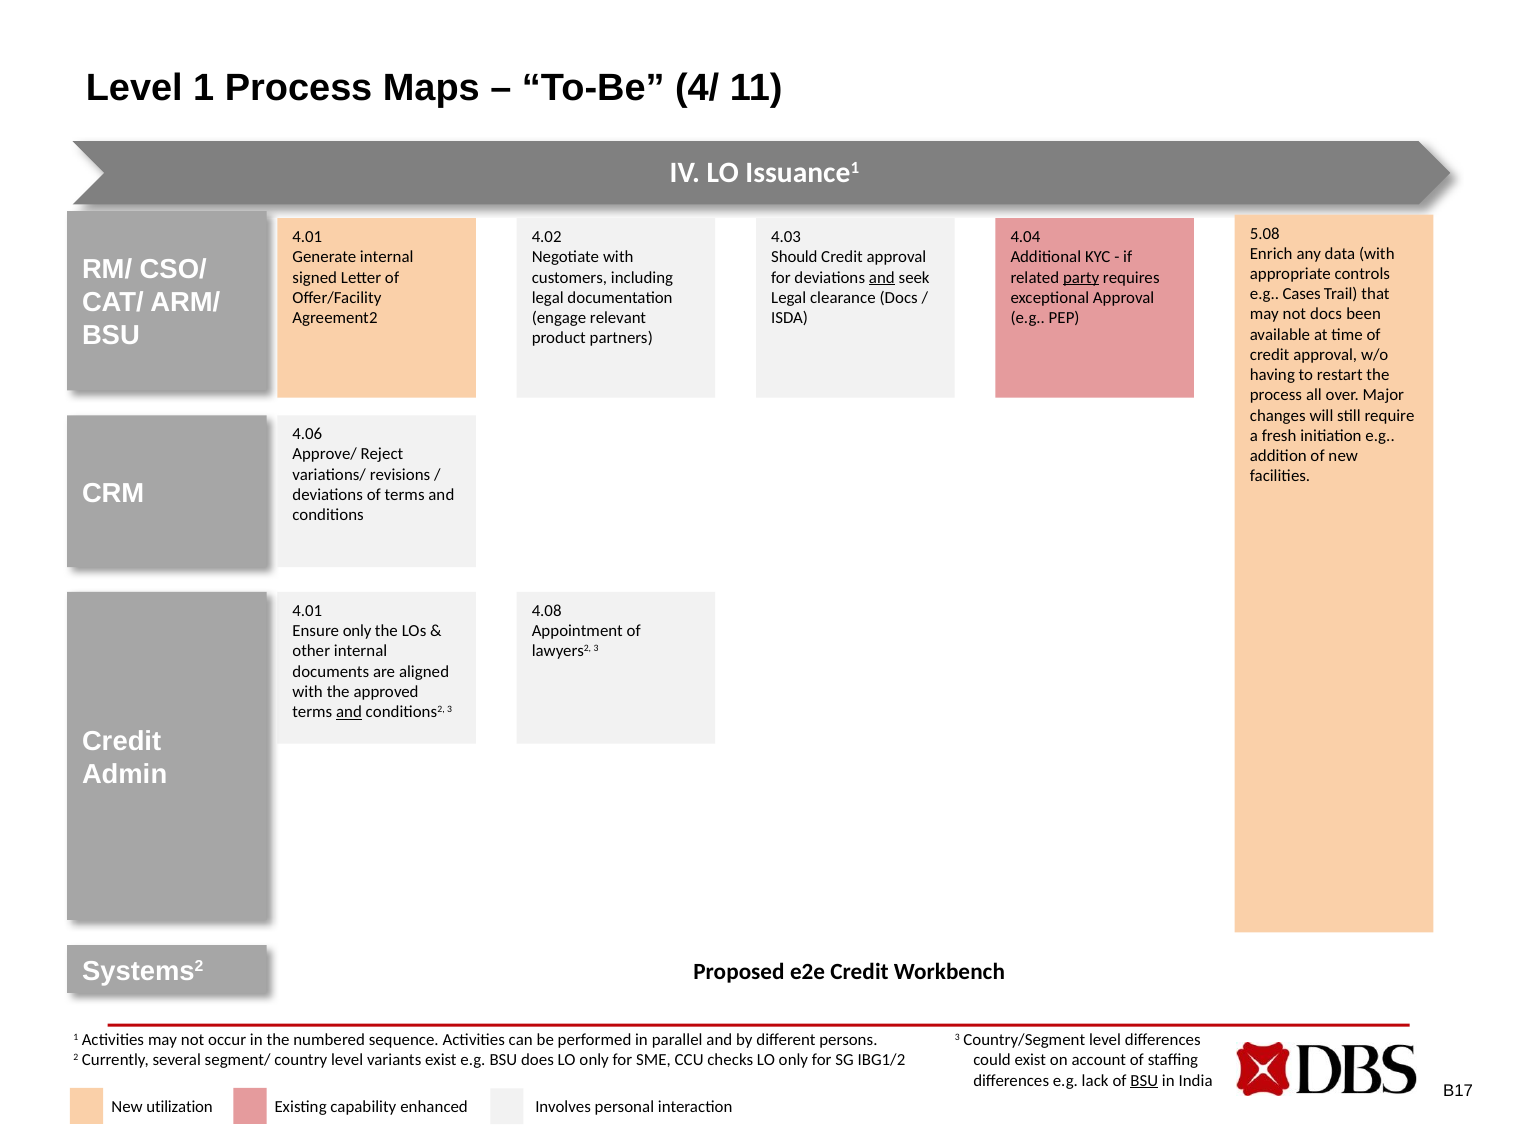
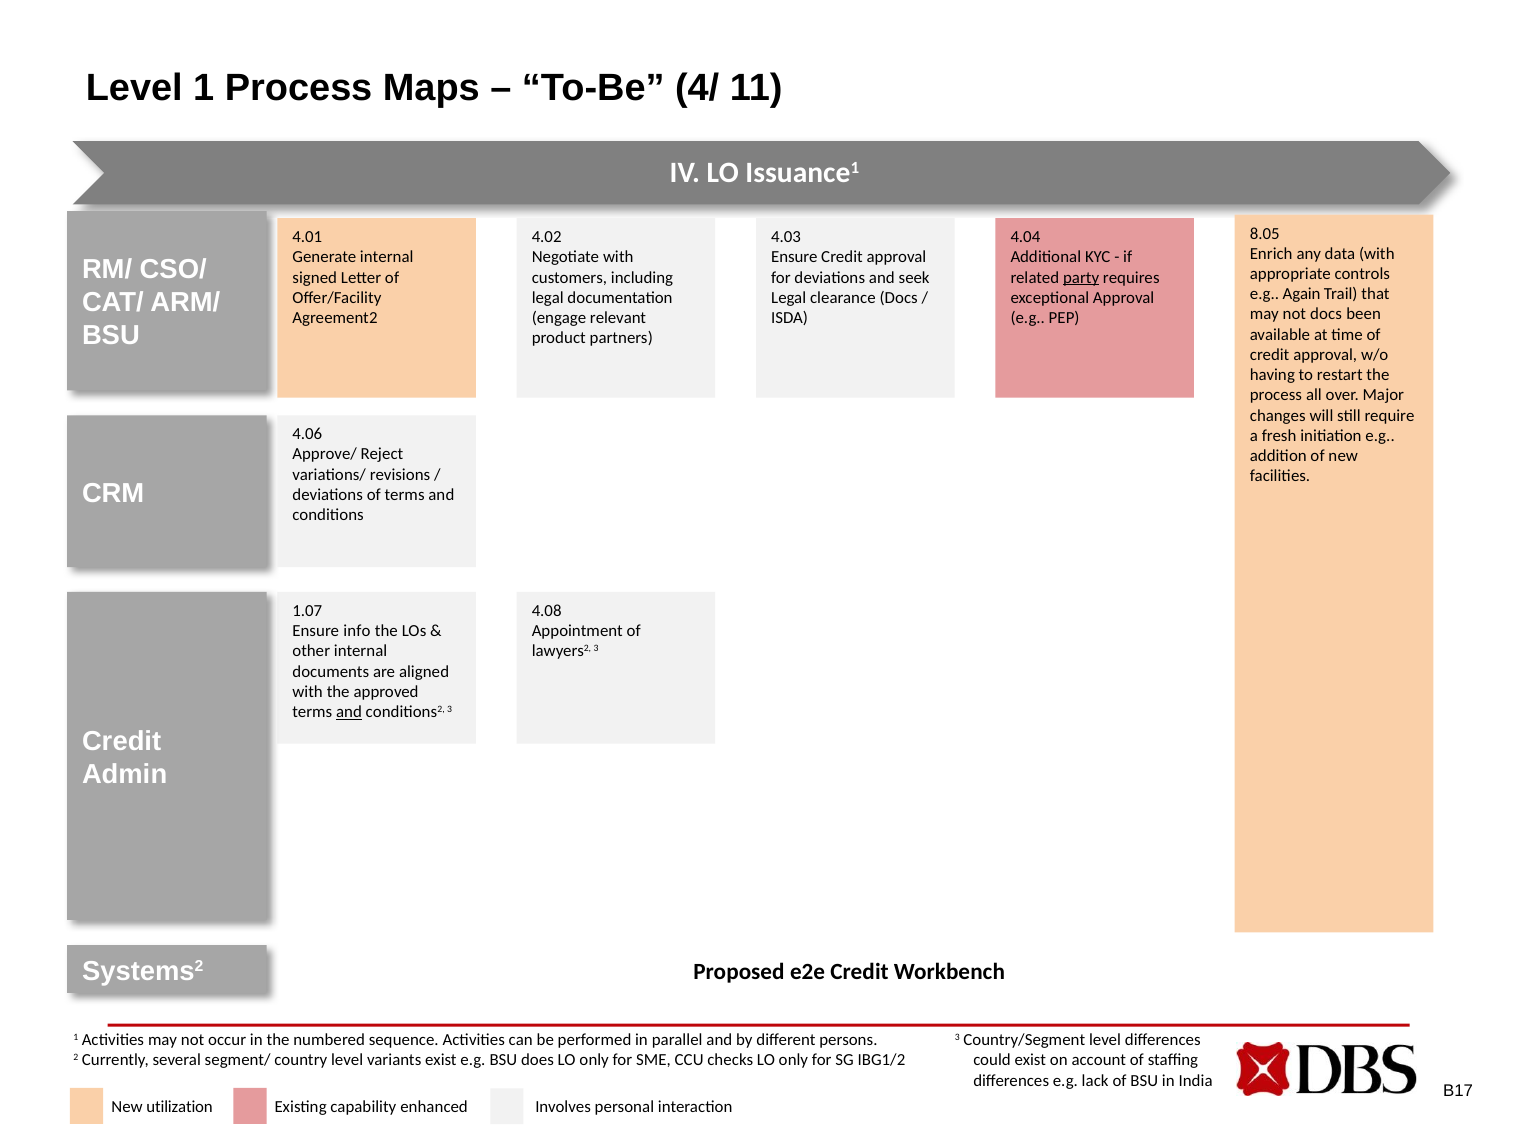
5.08: 5.08 -> 8.05
Should at (794, 257): Should -> Ensure
and at (882, 277) underline: present -> none
Cases: Cases -> Again
4.01 at (307, 611): 4.01 -> 1.07
Ensure only: only -> info
BSU at (1144, 1080) underline: present -> none
